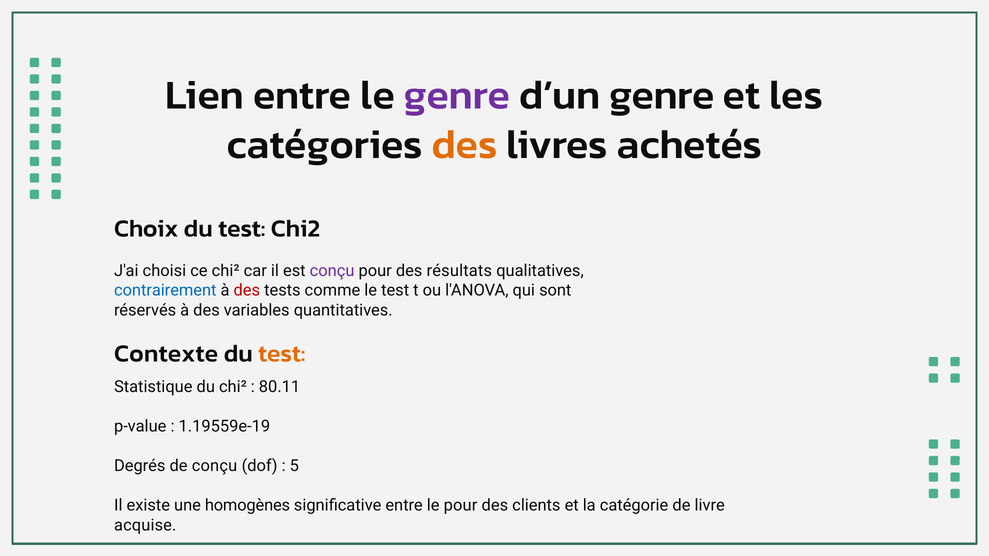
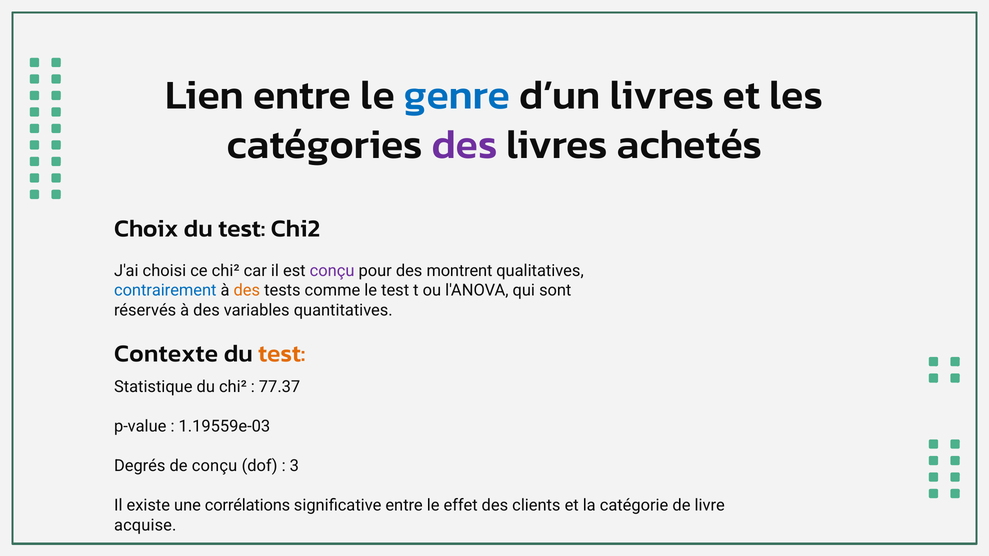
genre at (457, 95) colour: purple -> blue
d’un genre: genre -> livres
des at (465, 145) colour: orange -> purple
résultats: résultats -> montrent
des at (247, 291) colour: red -> orange
80.11: 80.11 -> 77.37
1.19559e-19: 1.19559e-19 -> 1.19559e-03
5: 5 -> 3
homogènes: homogènes -> corrélations
le pour: pour -> effet
